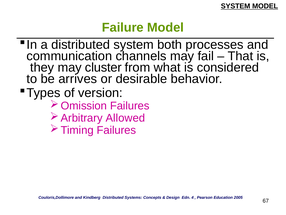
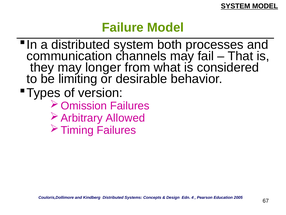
cluster: cluster -> longer
arrives: arrives -> limiting
